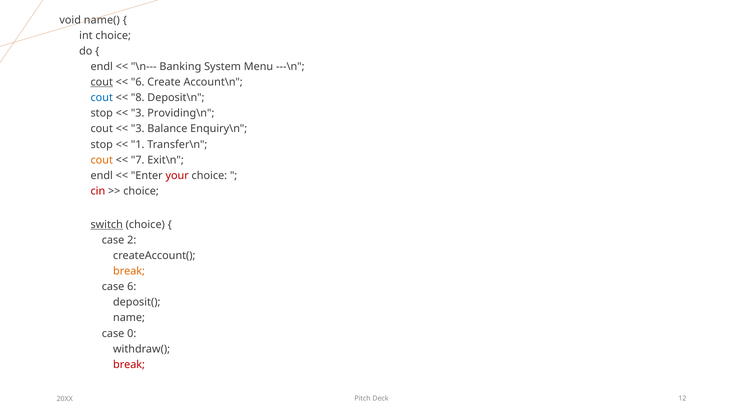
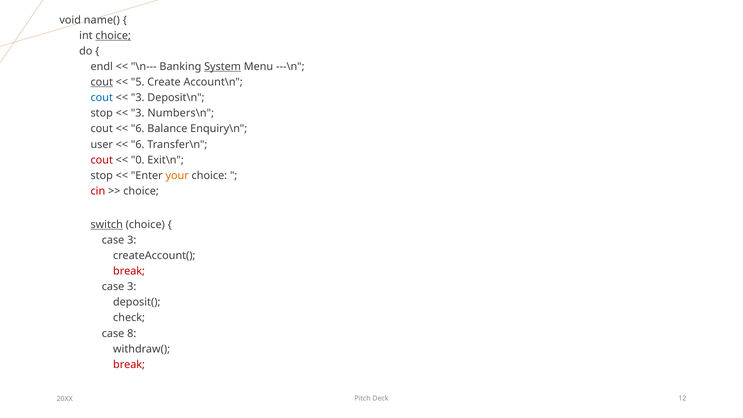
choice at (113, 36) underline: none -> present
System underline: none -> present
6 at (138, 82): 6 -> 5
8 at (138, 98): 8 -> 3
Providing\n: Providing\n -> Numbers\n
3 at (138, 129): 3 -> 6
stop at (102, 144): stop -> user
1 at (138, 144): 1 -> 6
cout at (102, 160) colour: orange -> red
7: 7 -> 0
endl at (102, 176): endl -> stop
your colour: red -> orange
2 at (132, 240): 2 -> 3
break at (129, 271) colour: orange -> red
6 at (132, 287): 6 -> 3
name: name -> check
0: 0 -> 8
